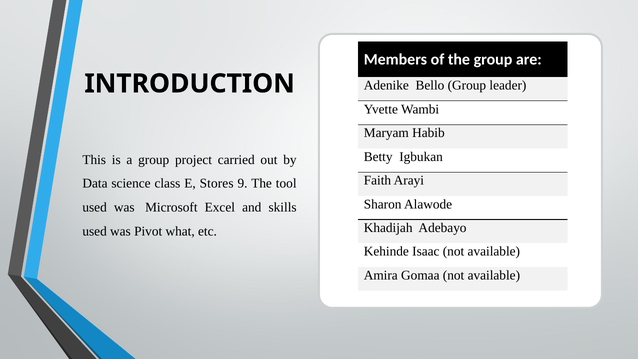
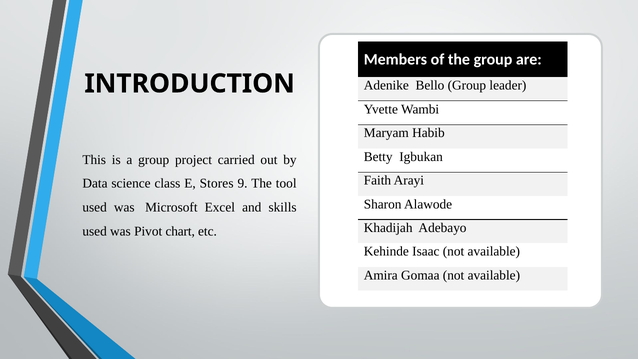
what: what -> chart
